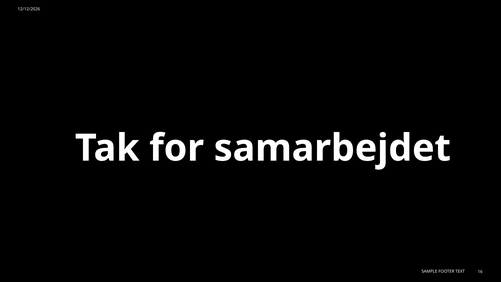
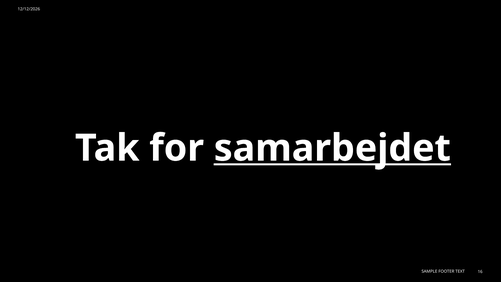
samarbejdet underline: none -> present
